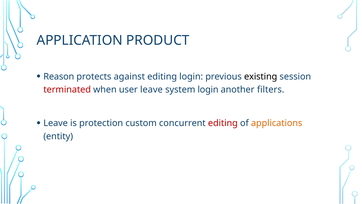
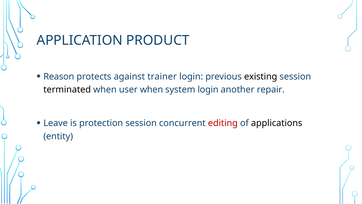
against editing: editing -> trainer
terminated colour: red -> black
user leave: leave -> when
filters: filters -> repair
protection custom: custom -> session
applications colour: orange -> black
